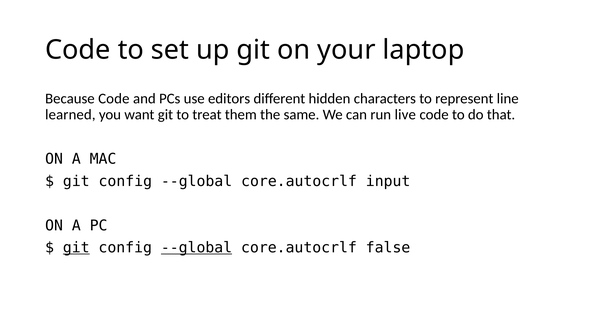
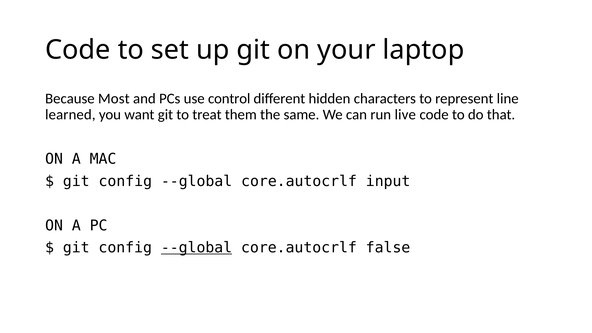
Because Code: Code -> Most
editors: editors -> control
git at (76, 248) underline: present -> none
